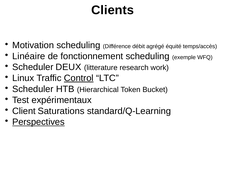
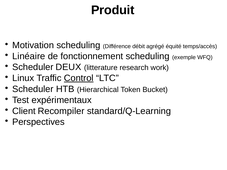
Clients: Clients -> Produit
Saturations: Saturations -> Recompiler
Perspectives underline: present -> none
